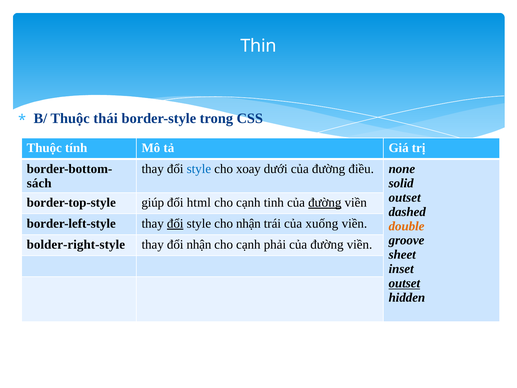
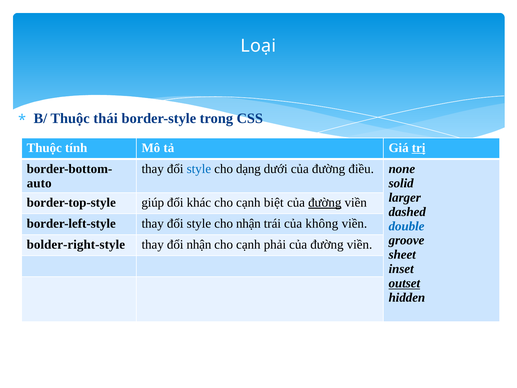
Thin: Thin -> Loại
trị underline: none -> present
xoay: xoay -> dạng
sách: sách -> auto
outset at (405, 197): outset -> larger
html: html -> khác
tinh: tinh -> biệt
đổi at (175, 223) underline: present -> none
xuống: xuống -> không
double colour: orange -> blue
